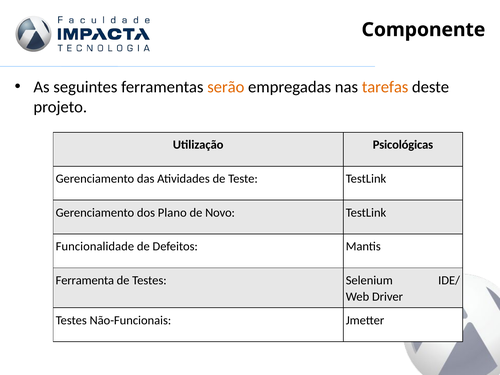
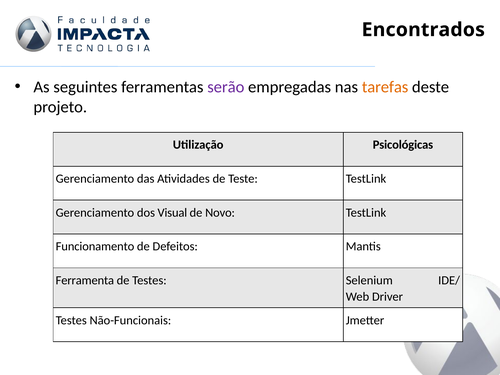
Componente: Componente -> Encontrados
serão colour: orange -> purple
Plano: Plano -> Visual
Funcionalidade: Funcionalidade -> Funcionamento
